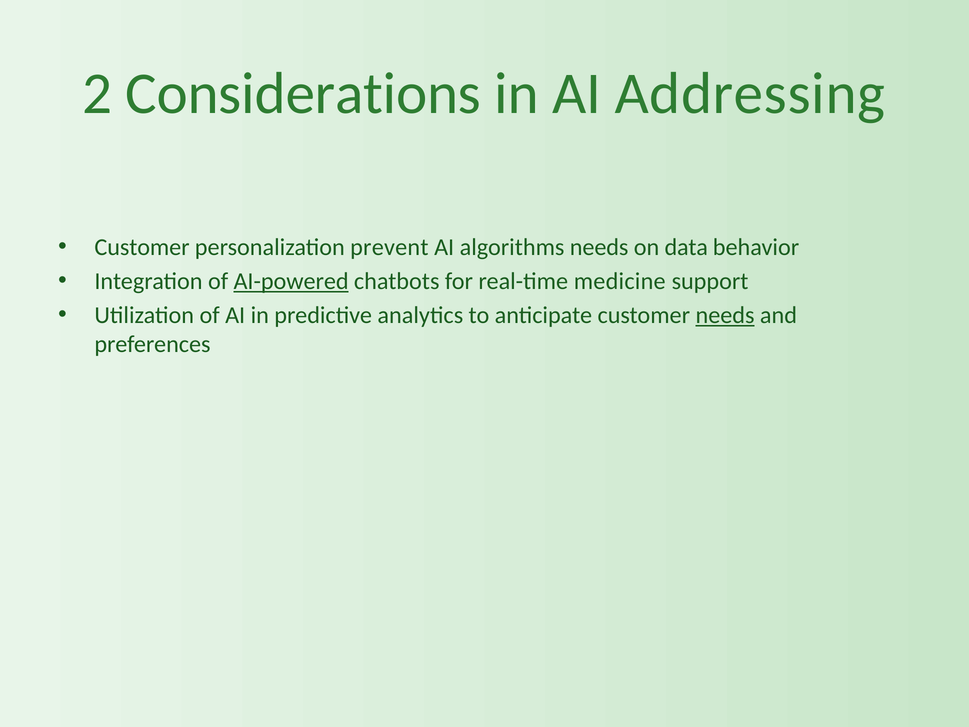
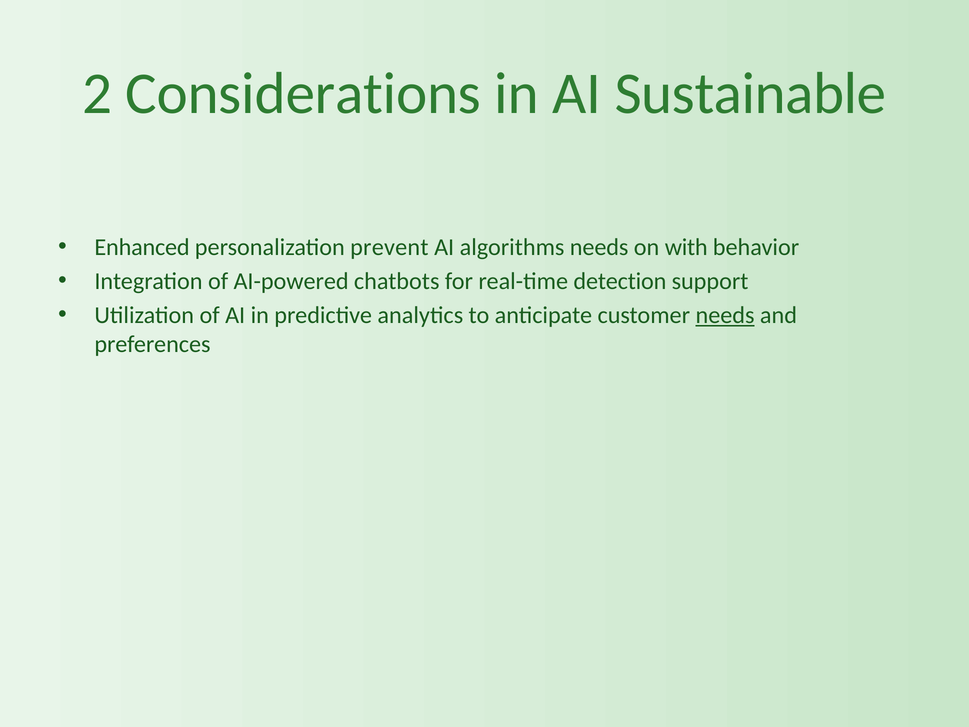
Addressing: Addressing -> Sustainable
Customer at (142, 247): Customer -> Enhanced
data: data -> with
AI-powered underline: present -> none
medicine: medicine -> detection
